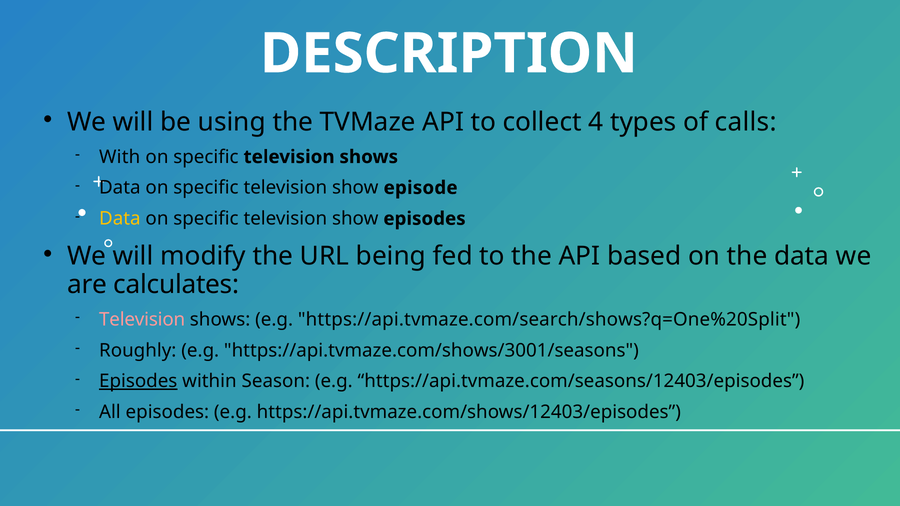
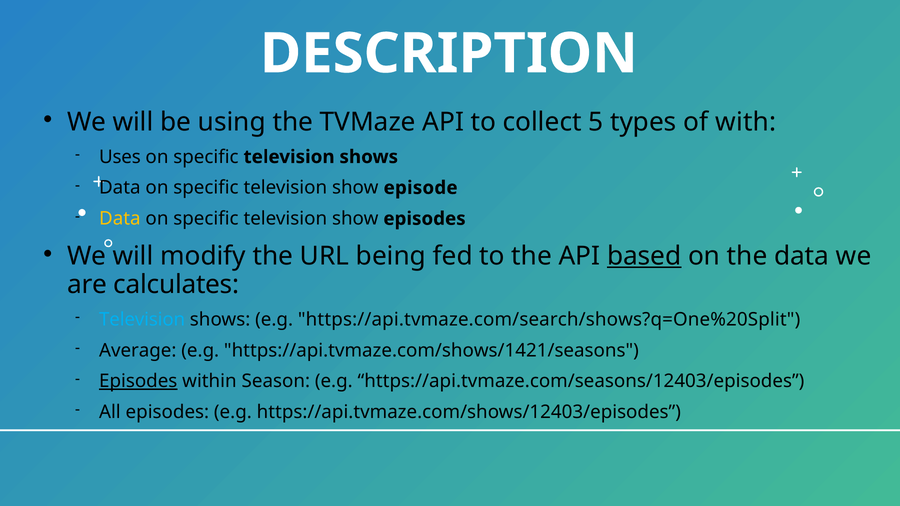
4: 4 -> 5
calls: calls -> with
With: With -> Uses
based underline: none -> present
Television at (142, 320) colour: pink -> light blue
Roughly: Roughly -> Average
https://api.tvmaze.com/shows/3001/seasons: https://api.tvmaze.com/shows/3001/seasons -> https://api.tvmaze.com/shows/1421/seasons
